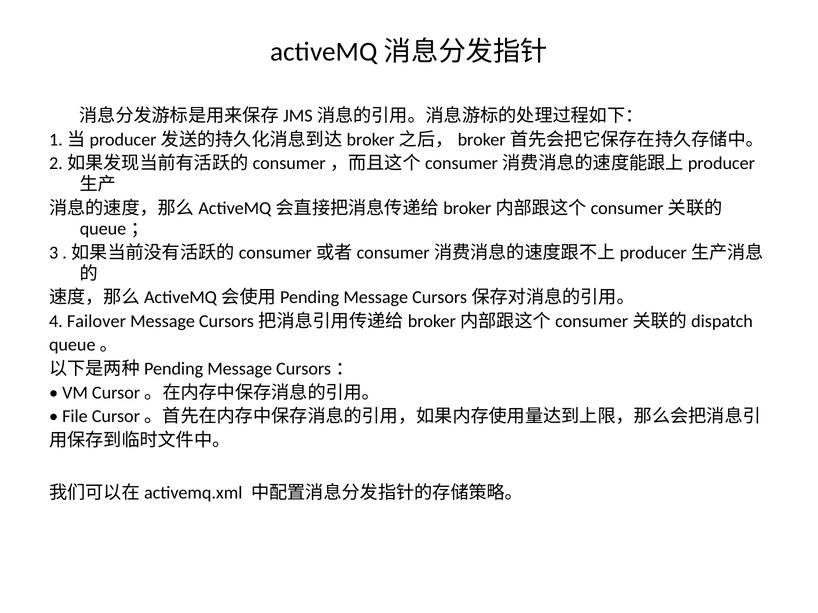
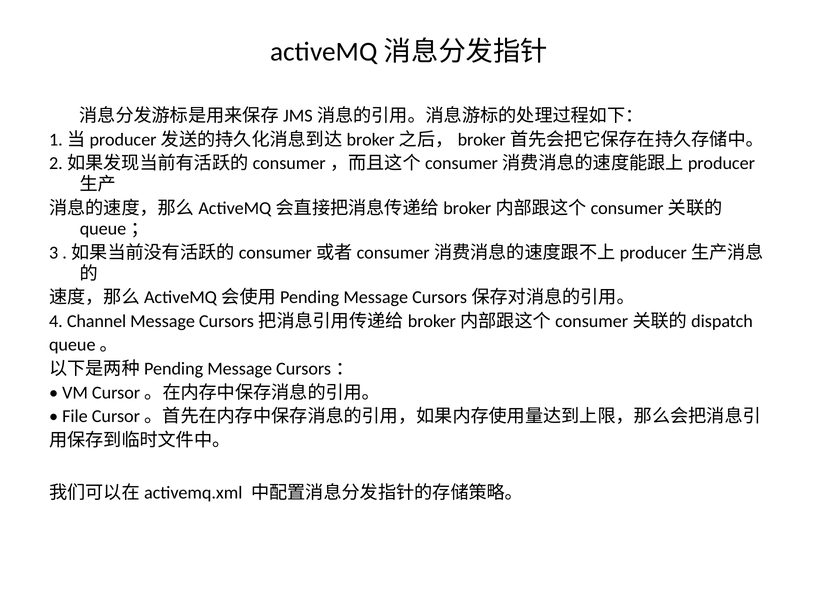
Failover: Failover -> Channel
